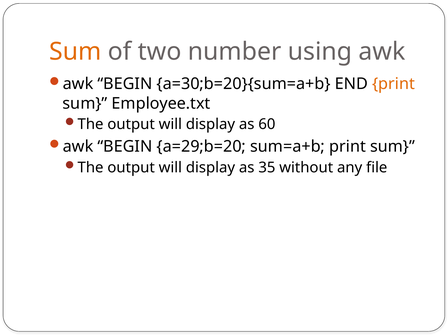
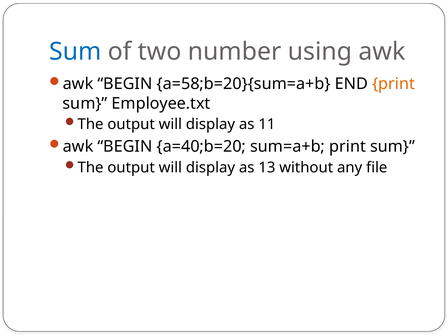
Sum at (75, 52) colour: orange -> blue
a=30;b=20}{sum=a+b: a=30;b=20}{sum=a+b -> a=58;b=20}{sum=a+b
60: 60 -> 11
a=29;b=20: a=29;b=20 -> a=40;b=20
35: 35 -> 13
